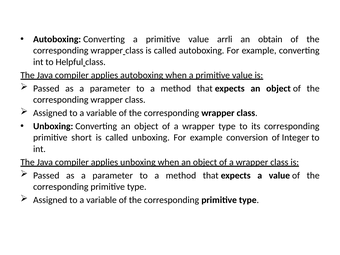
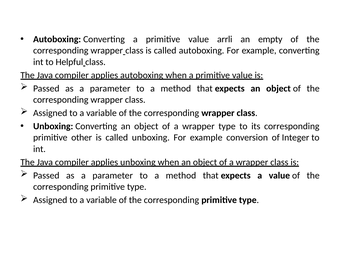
obtain: obtain -> empty
short: short -> other
